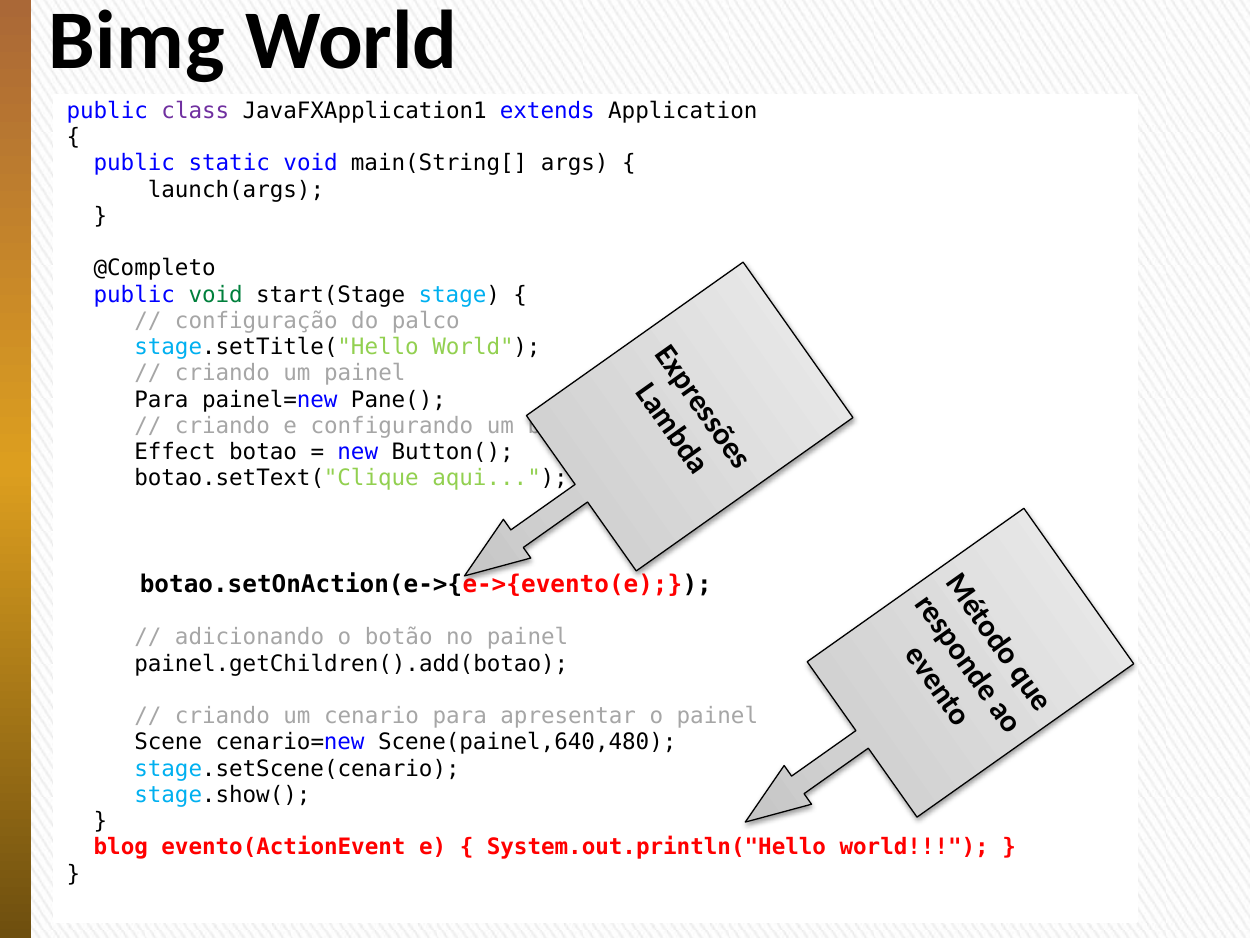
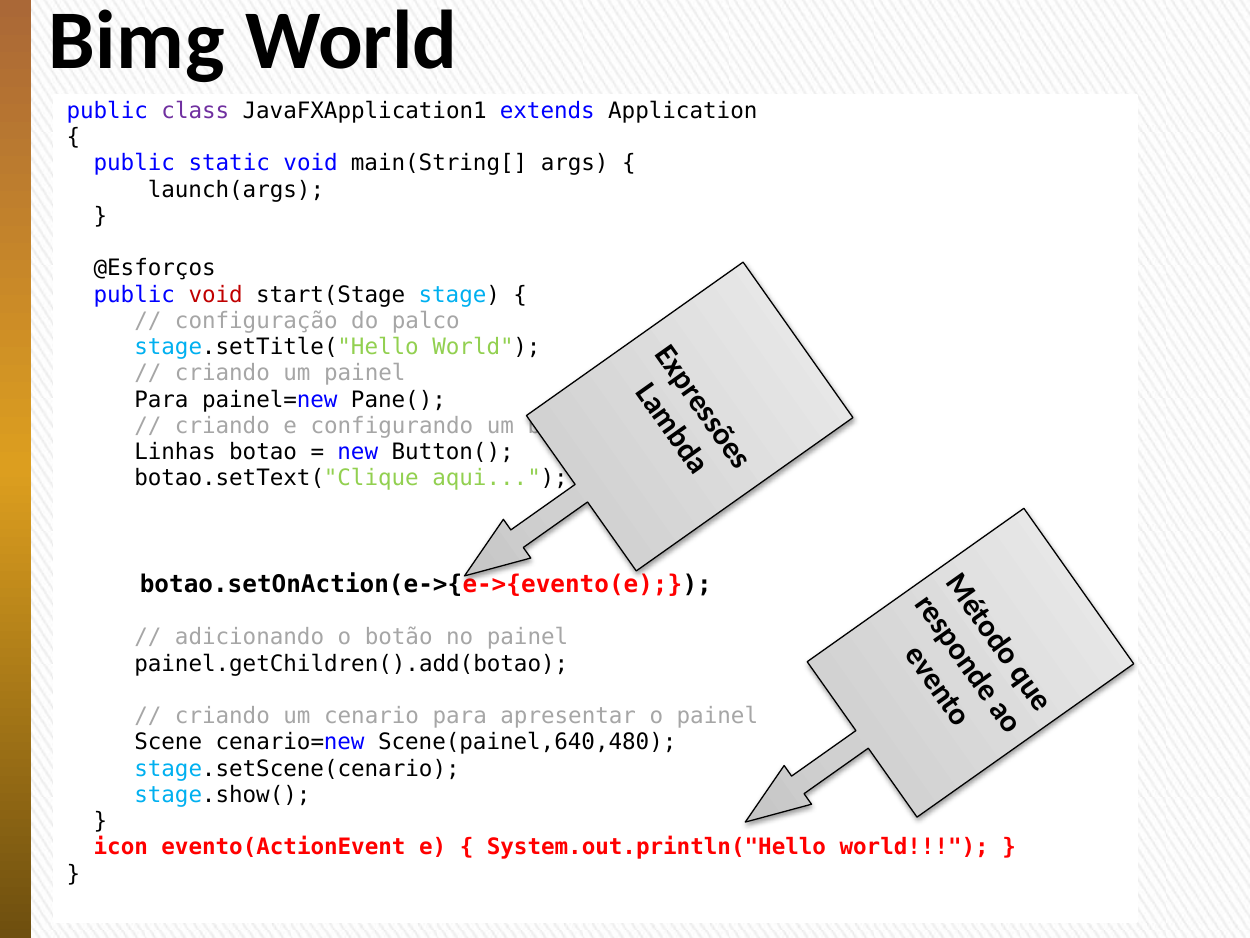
@Completo: @Completo -> @Esforços
void at (216, 294) colour: green -> red
Effect: Effect -> Linhas
blog: blog -> icon
